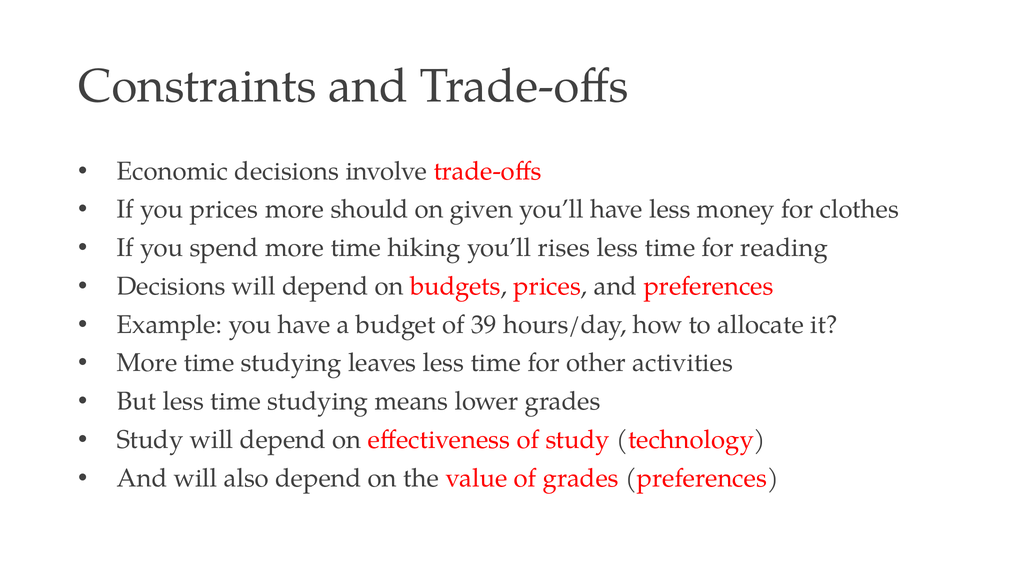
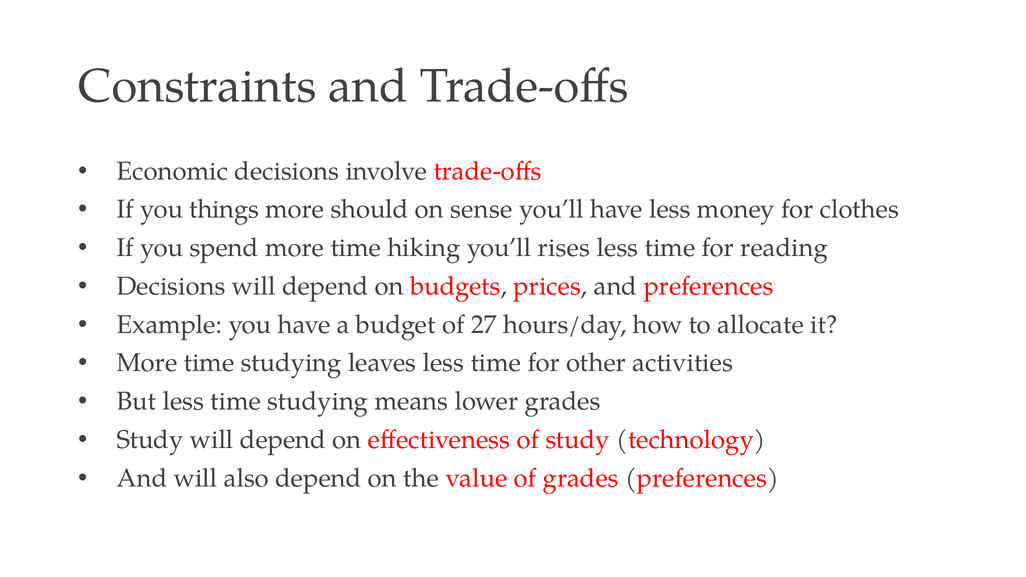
you prices: prices -> things
given: given -> sense
39: 39 -> 27
